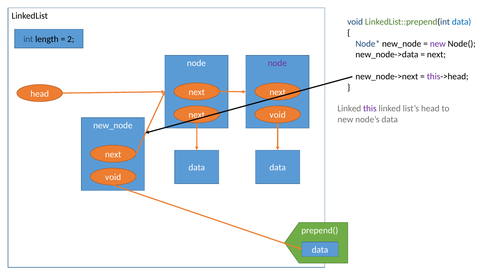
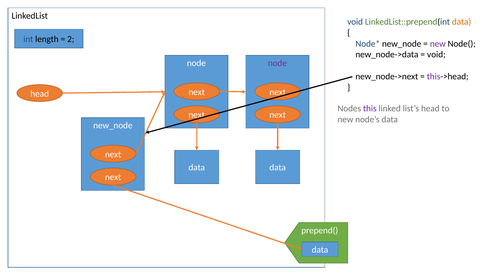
data at (462, 22) colour: blue -> orange
next at (436, 54): next -> void
Linked at (349, 108): Linked -> Nodes
void at (278, 115): void -> next
void at (113, 177): void -> next
